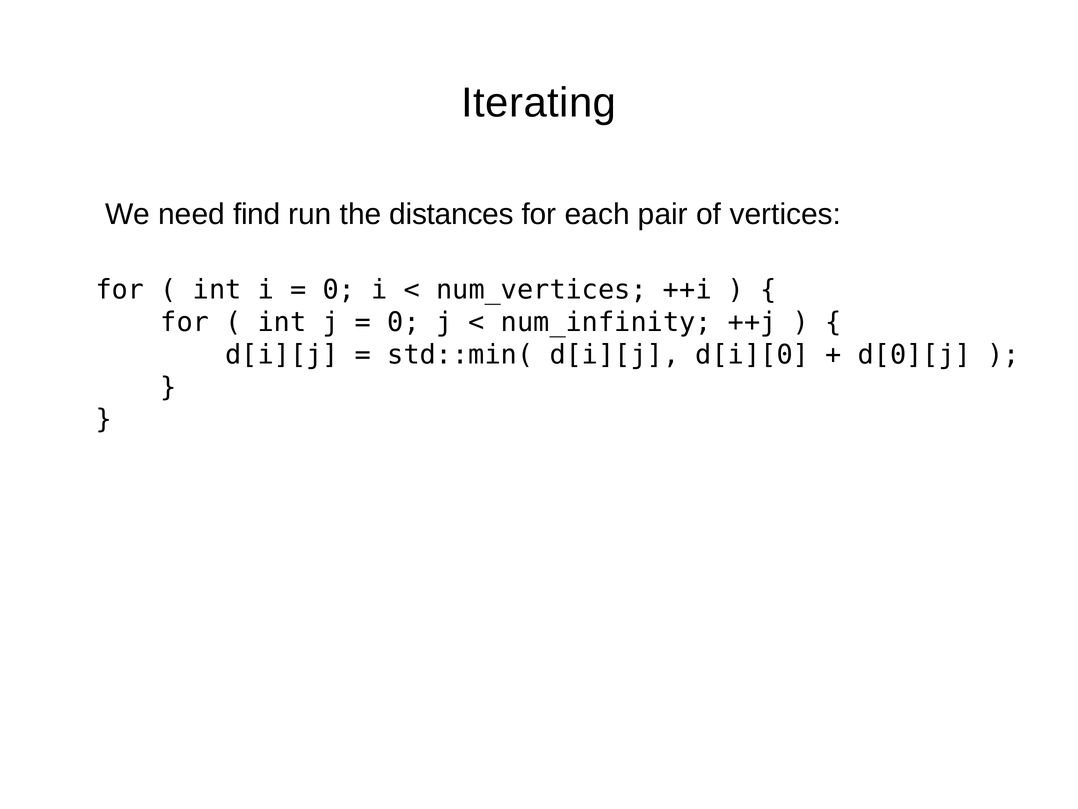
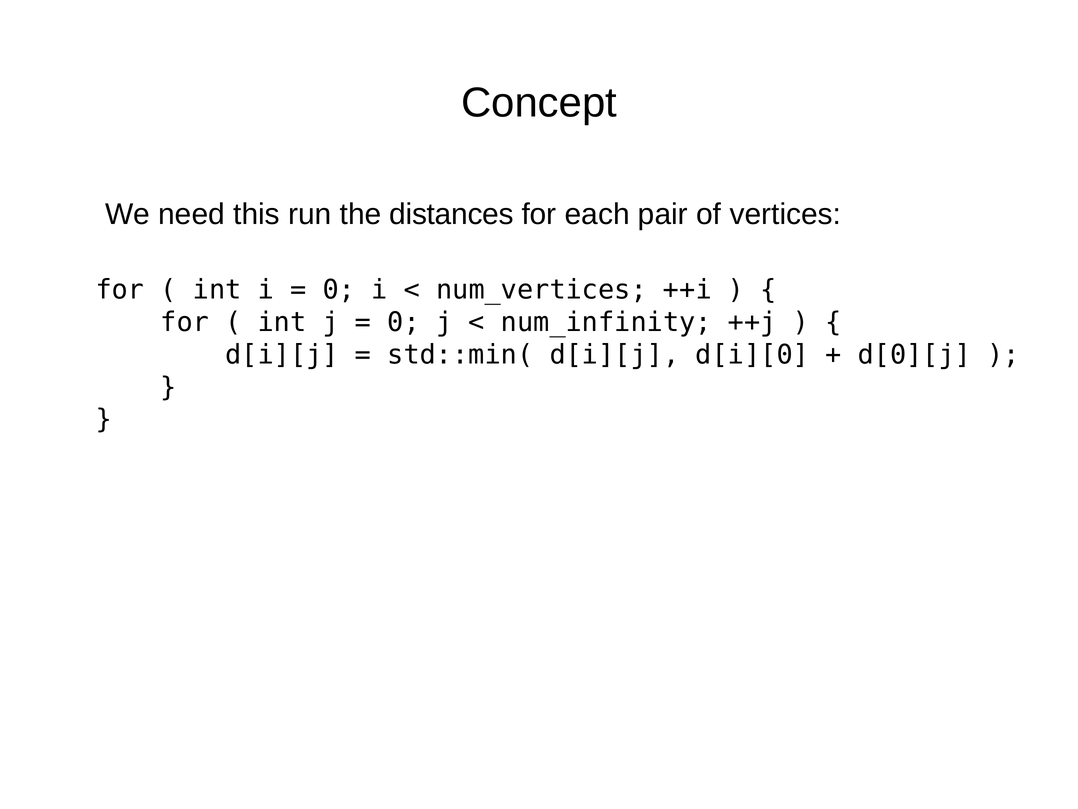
Iterating: Iterating -> Concept
find: find -> this
